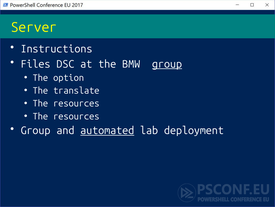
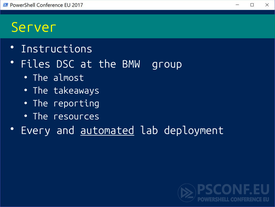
group at (167, 64) underline: present -> none
option: option -> almost
translate: translate -> takeaways
resources at (76, 103): resources -> reporting
Group at (36, 130): Group -> Every
